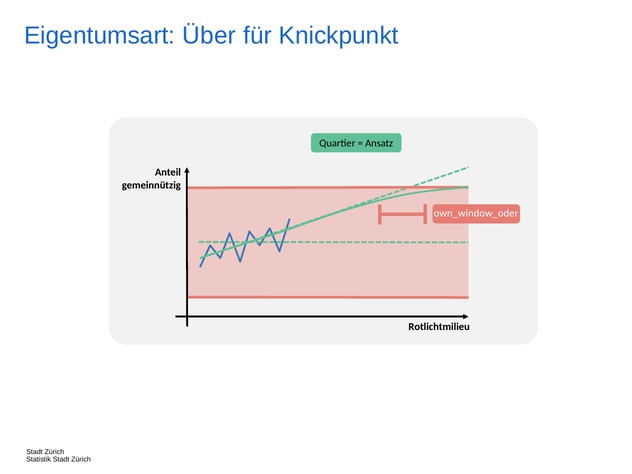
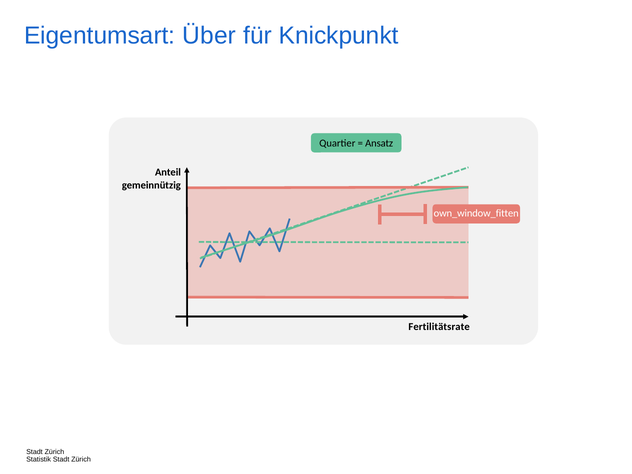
own_window_oder: own_window_oder -> own_window_fitten
Rotlichtmilieu: Rotlichtmilieu -> Fertilitätsrate
